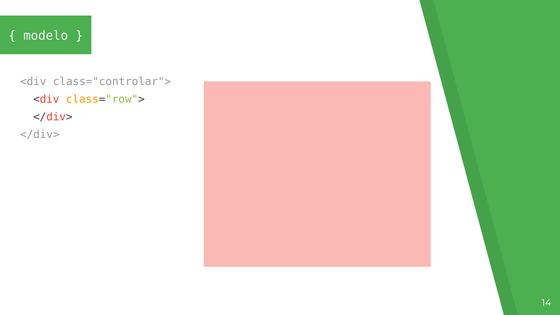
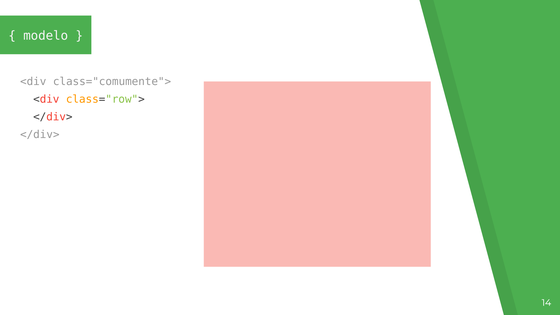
class="controlar">: class="controlar"> -> class="comumente">
